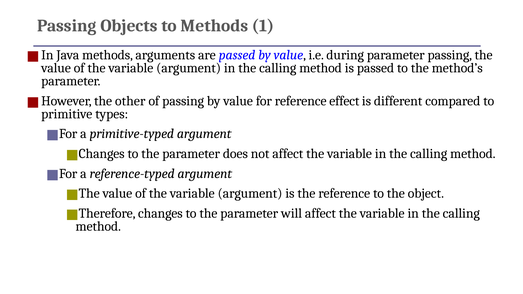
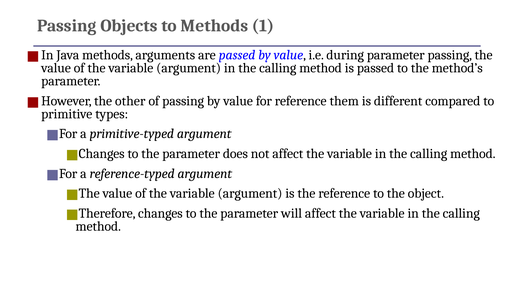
effect: effect -> them
